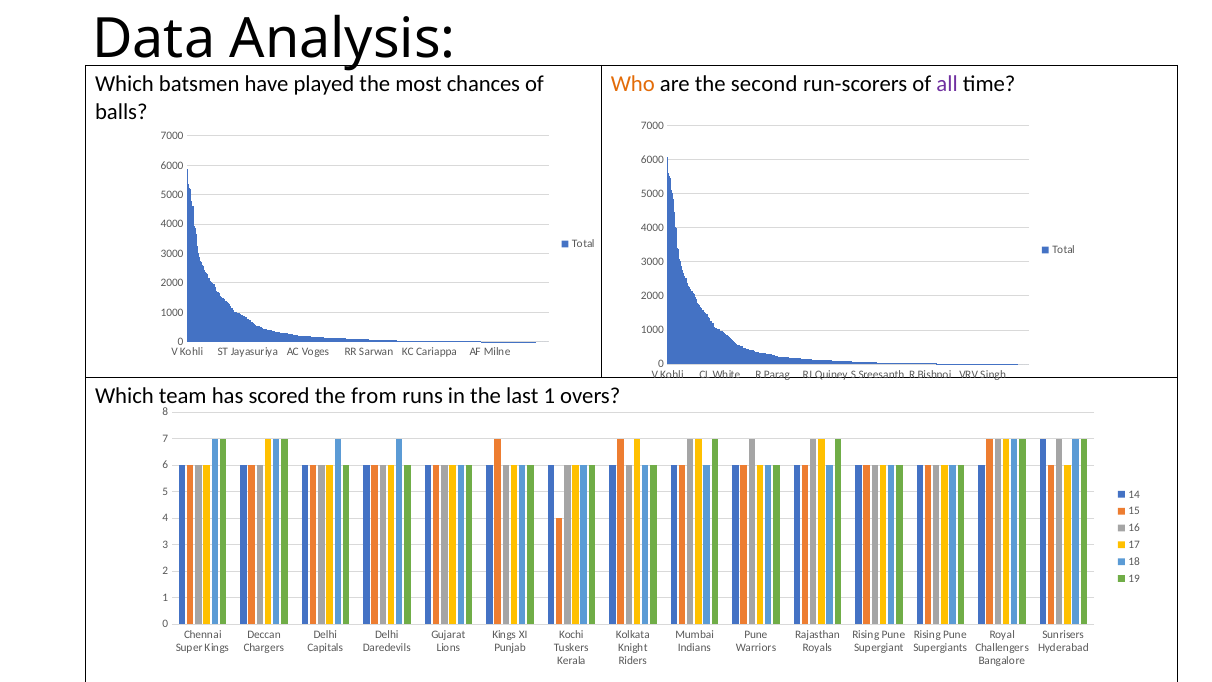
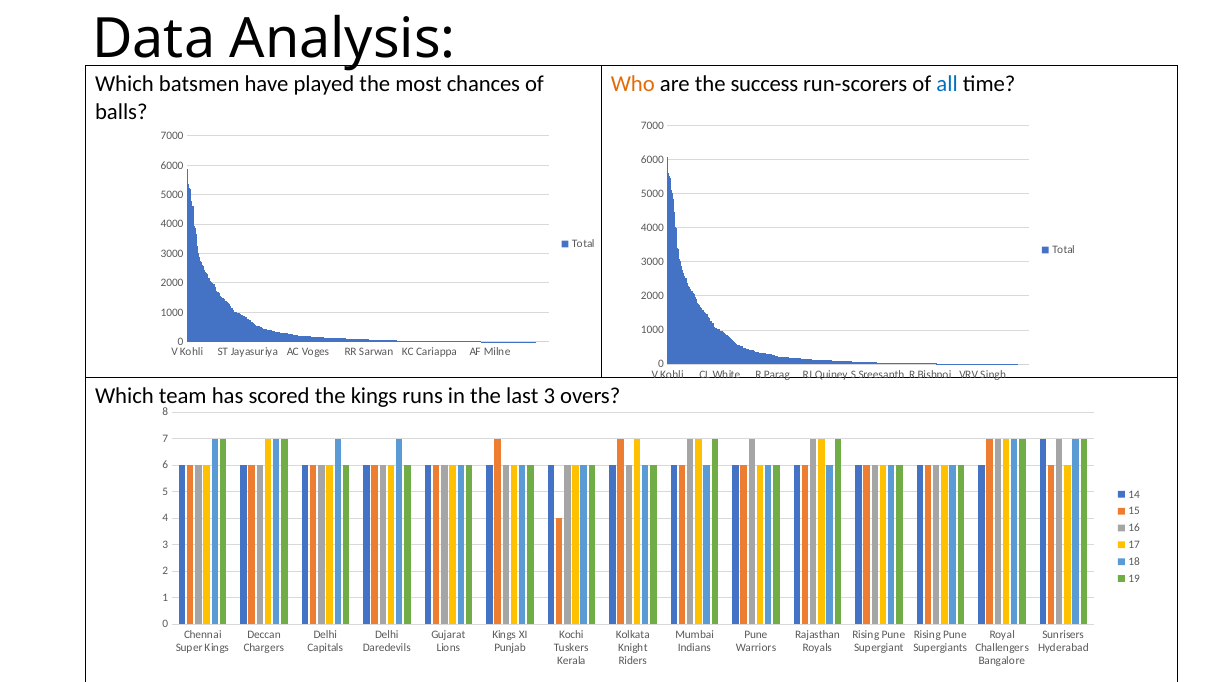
second: second -> success
all colour: purple -> blue
the from: from -> kings
last 1: 1 -> 3
